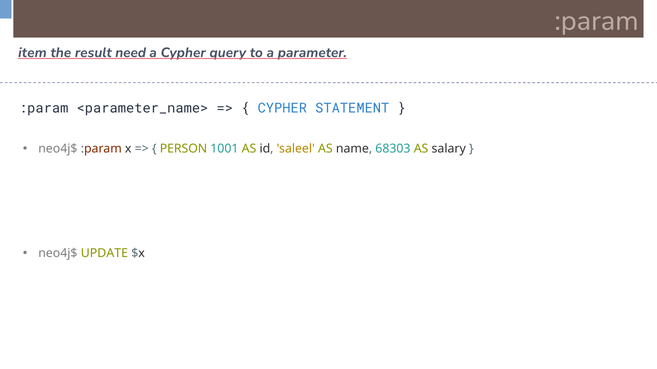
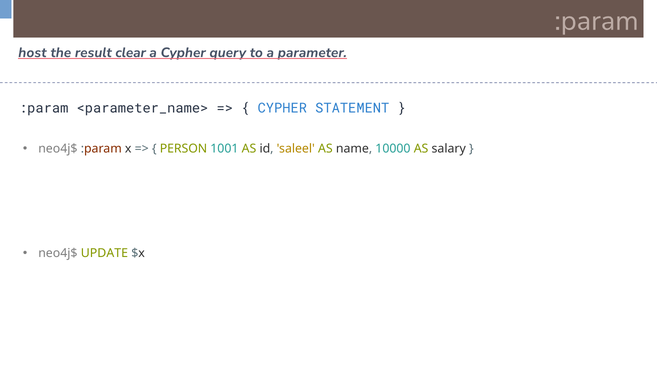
item: item -> host
need: need -> clear
68303: 68303 -> 10000
